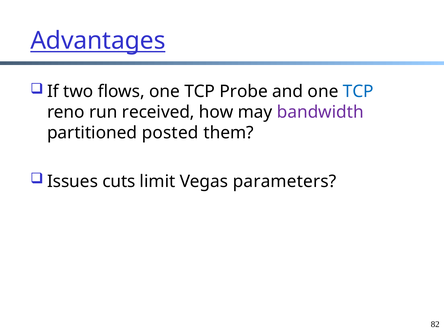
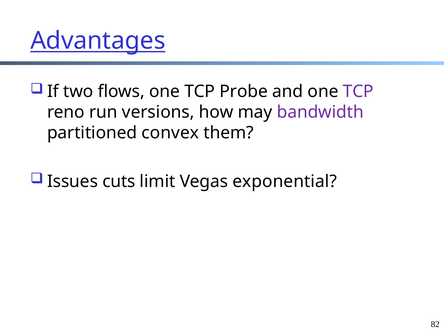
TCP at (358, 91) colour: blue -> purple
received: received -> versions
posted: posted -> convex
parameters: parameters -> exponential
